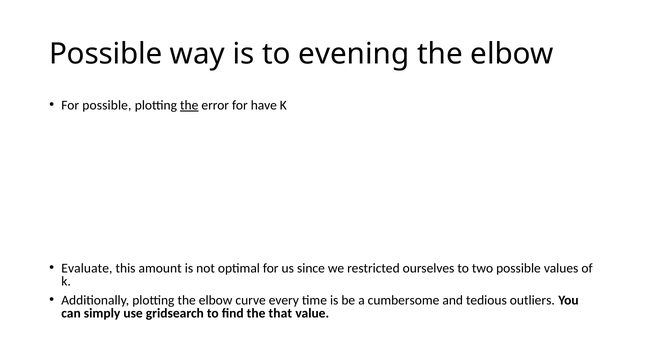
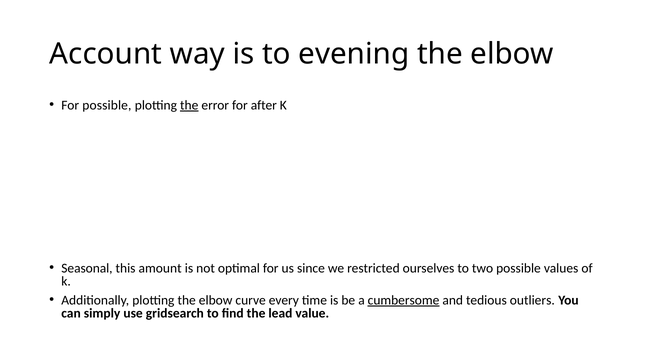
Possible at (106, 54): Possible -> Account
have: have -> after
Evaluate: Evaluate -> Seasonal
cumbersome underline: none -> present
that: that -> lead
